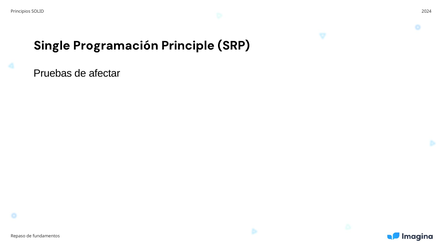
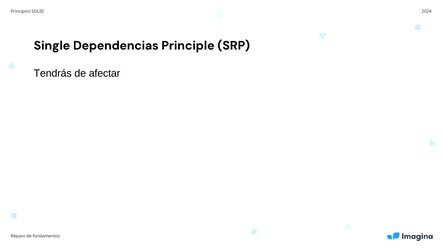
Programación: Programación -> Dependencias
Pruebas: Pruebas -> Tendrás
